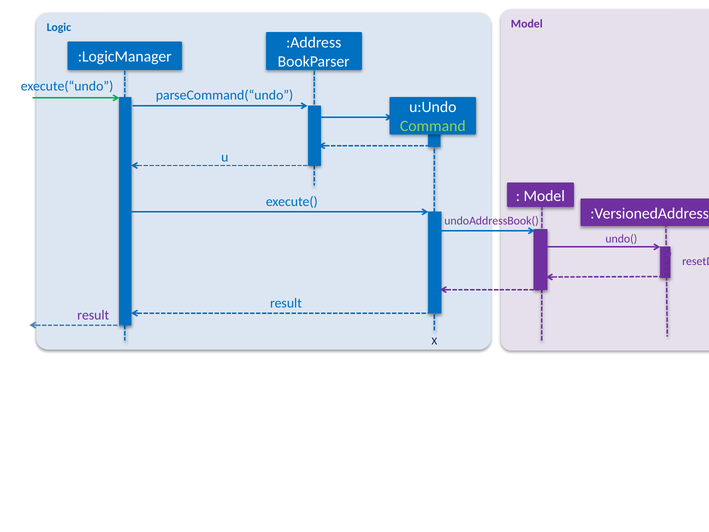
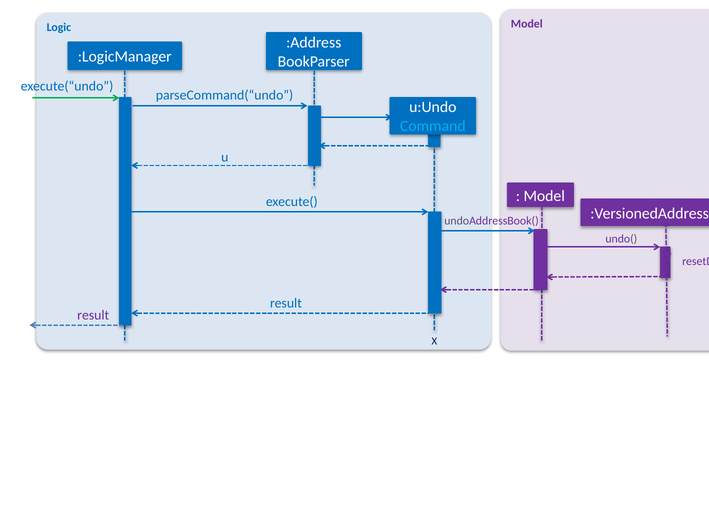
Command colour: light green -> light blue
